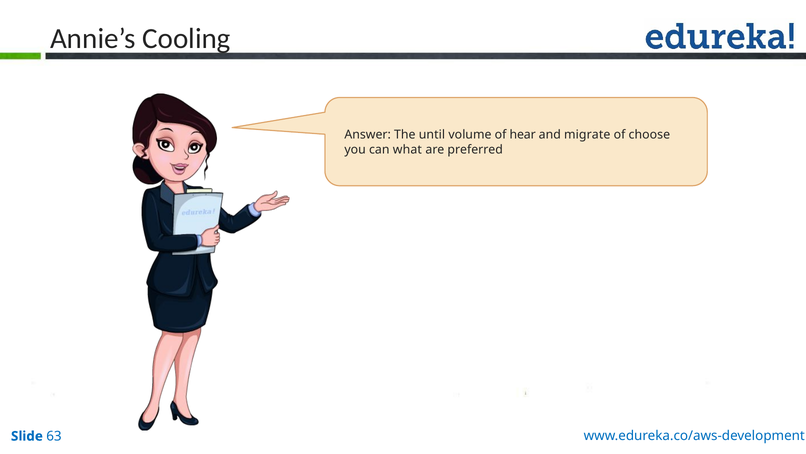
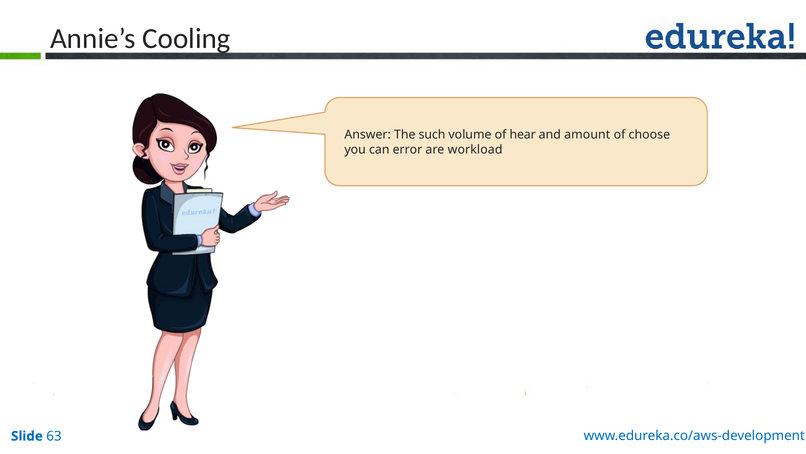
until: until -> such
migrate: migrate -> amount
what: what -> error
preferred: preferred -> workload
